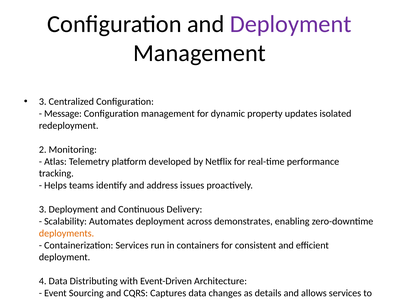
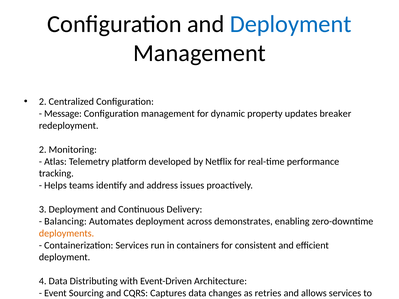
Deployment at (291, 24) colour: purple -> blue
3 at (43, 102): 3 -> 2
isolated: isolated -> breaker
Scalability: Scalability -> Balancing
details: details -> retries
